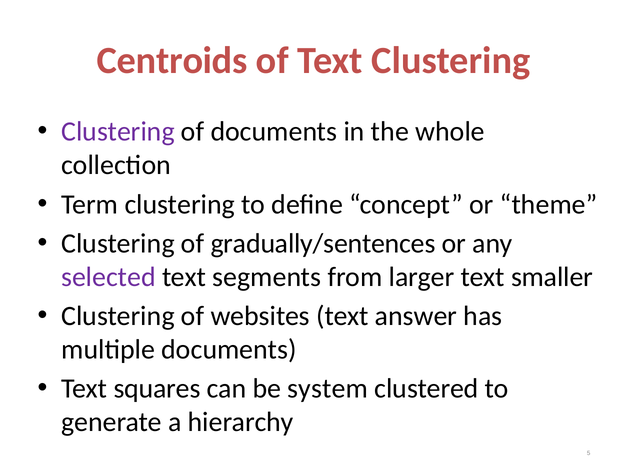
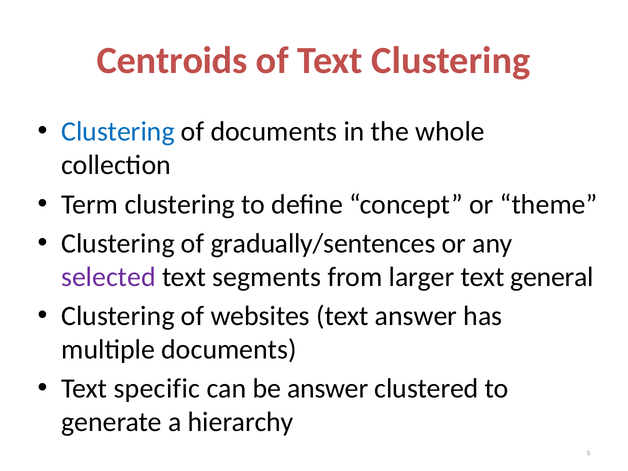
Clustering at (118, 132) colour: purple -> blue
smaller: smaller -> general
squares: squares -> specific
be system: system -> answer
